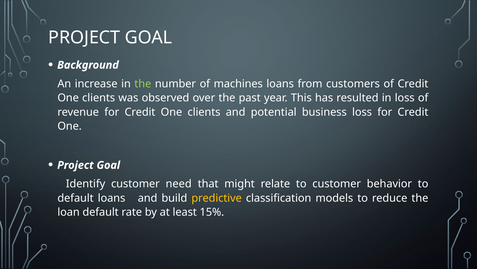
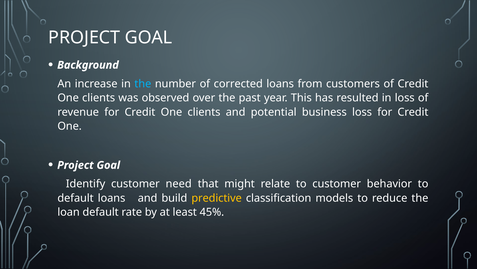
the at (143, 84) colour: light green -> light blue
machines: machines -> corrected
15%: 15% -> 45%
